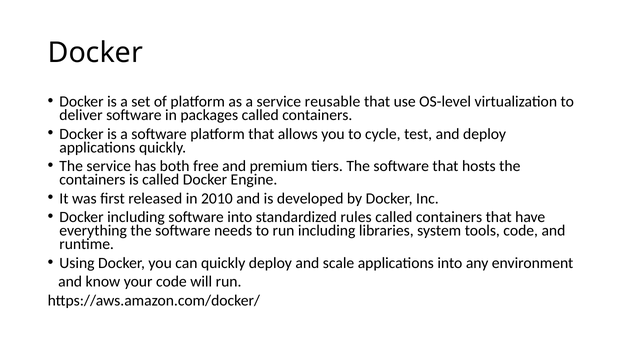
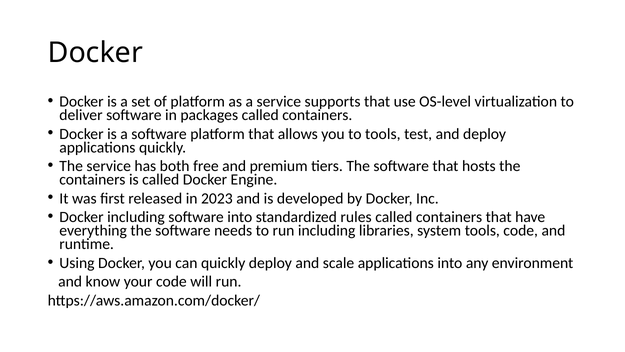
reusable: reusable -> supports
to cycle: cycle -> tools
2010: 2010 -> 2023
